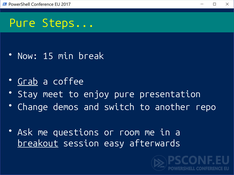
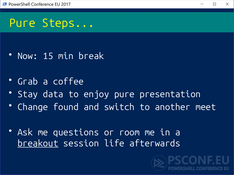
Grab underline: present -> none
meet: meet -> data
demos: demos -> found
repo: repo -> meet
easy: easy -> life
